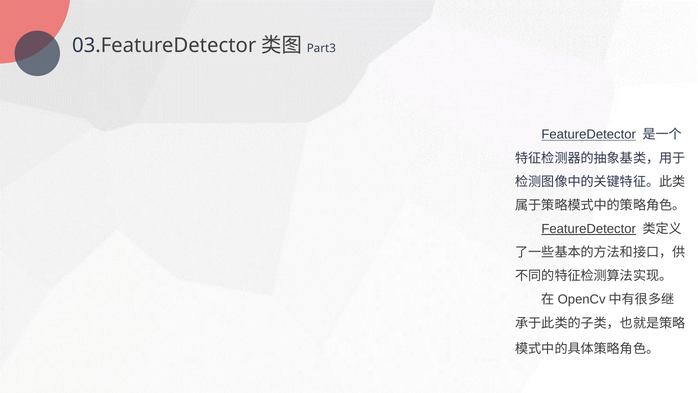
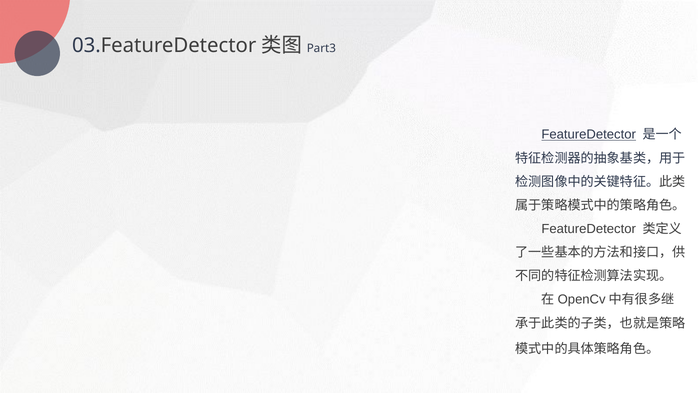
FeatureDetector at (589, 229) underline: present -> none
